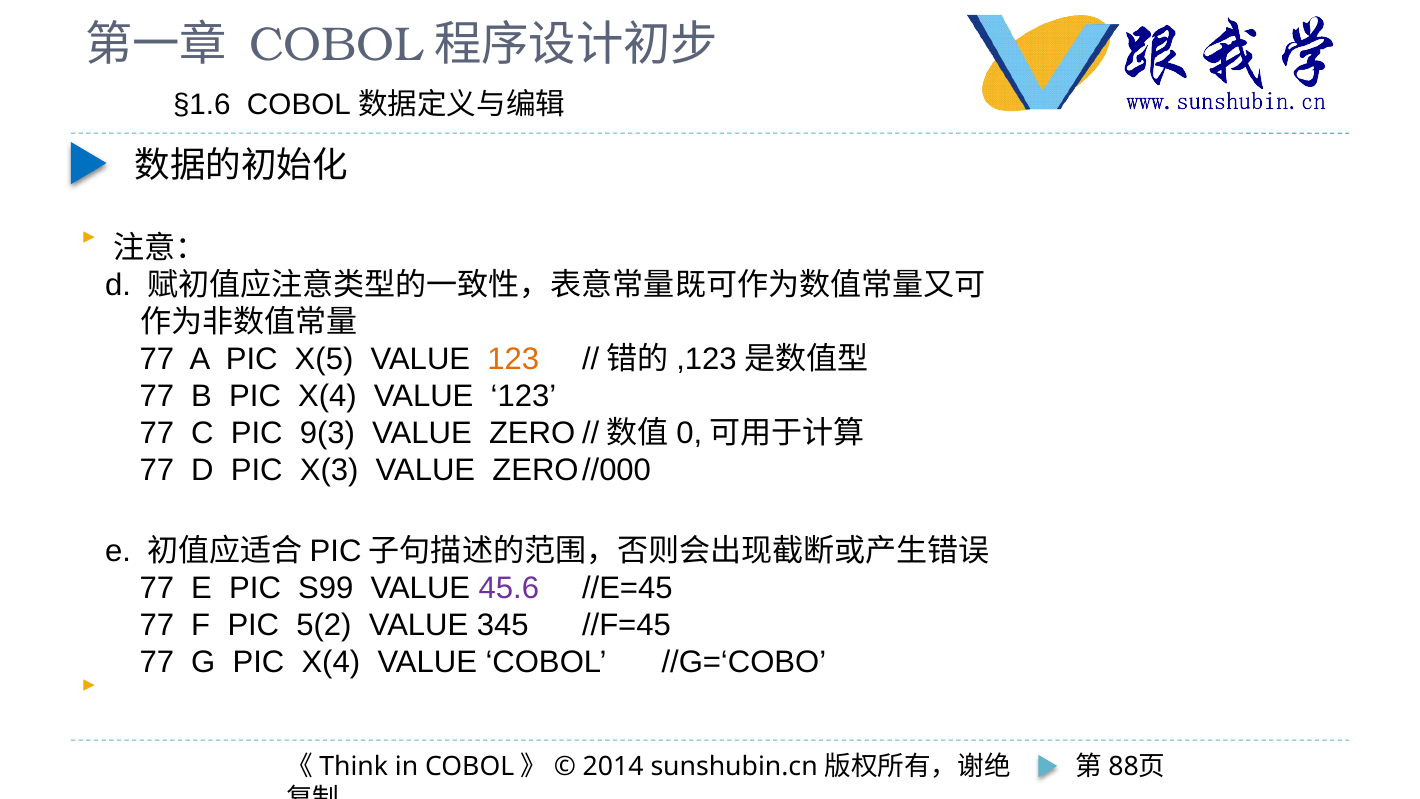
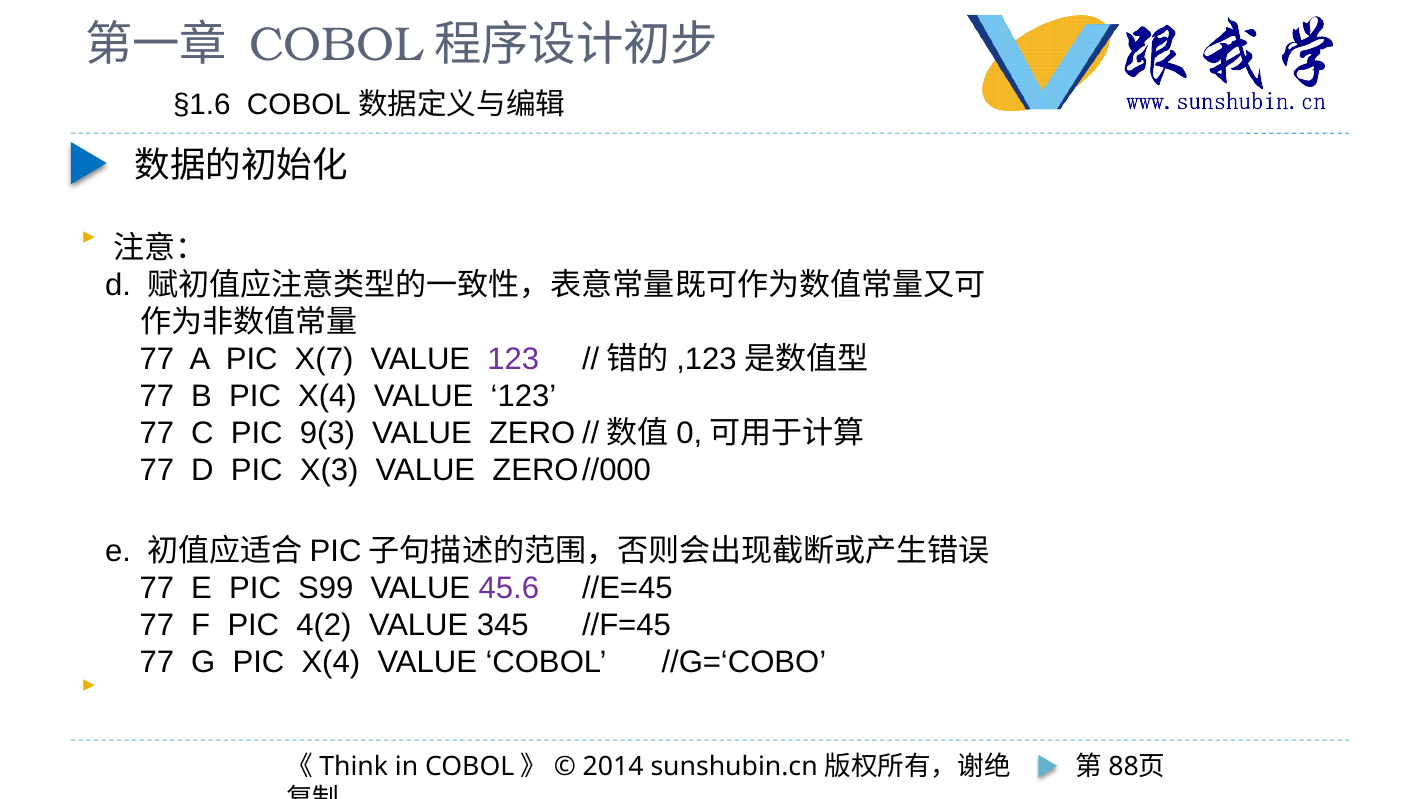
X(5: X(5 -> X(7
123 at (513, 359) colour: orange -> purple
5(2: 5(2 -> 4(2
